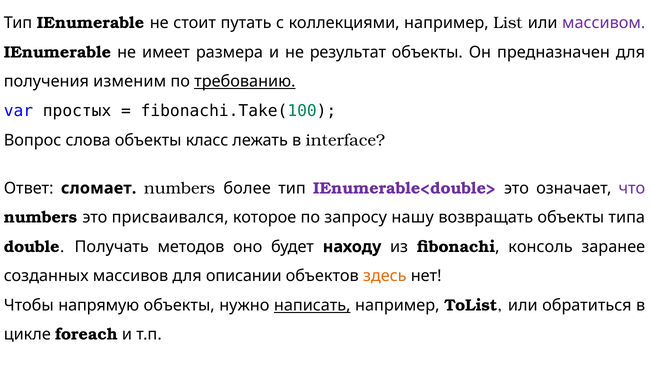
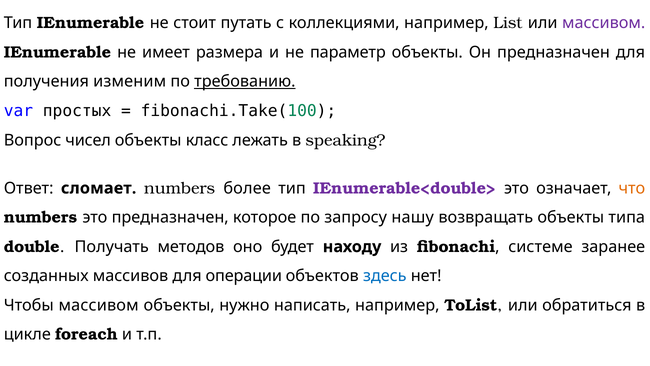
результат: результат -> параметр
слова: слова -> чисел
interface: interface -> speaking
что colour: purple -> orange
это присваивался: присваивался -> предназначен
консоль: консоль -> системе
описании: описании -> операции
здесь colour: orange -> blue
Чтобы напрямую: напрямую -> массивом
написать underline: present -> none
